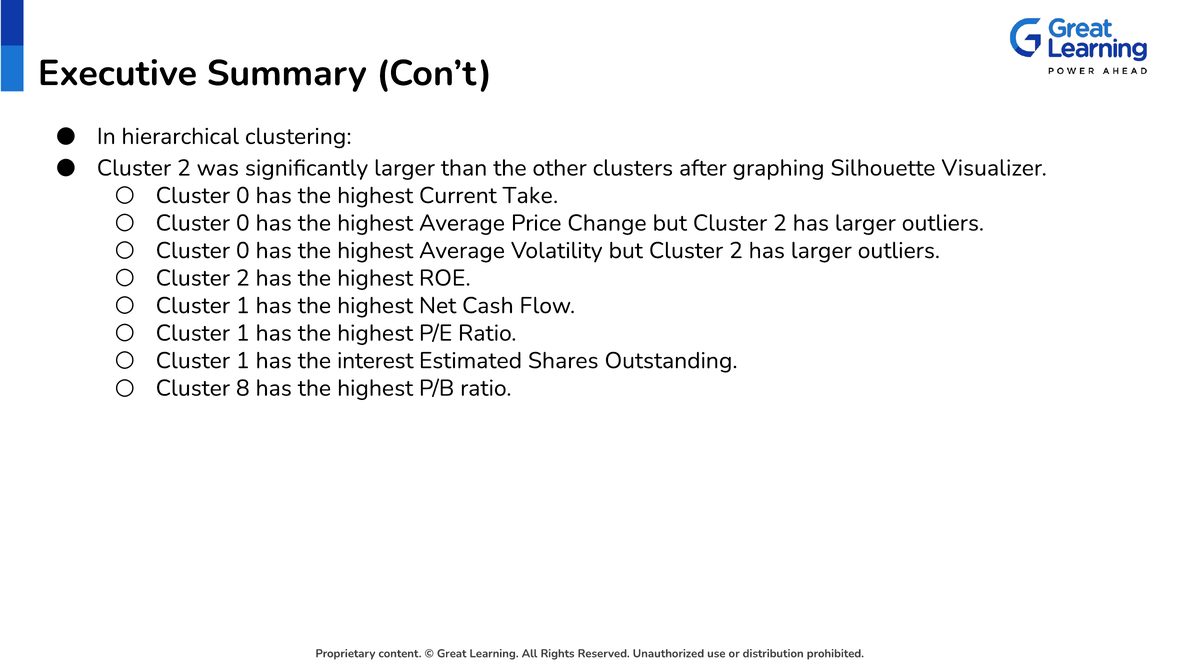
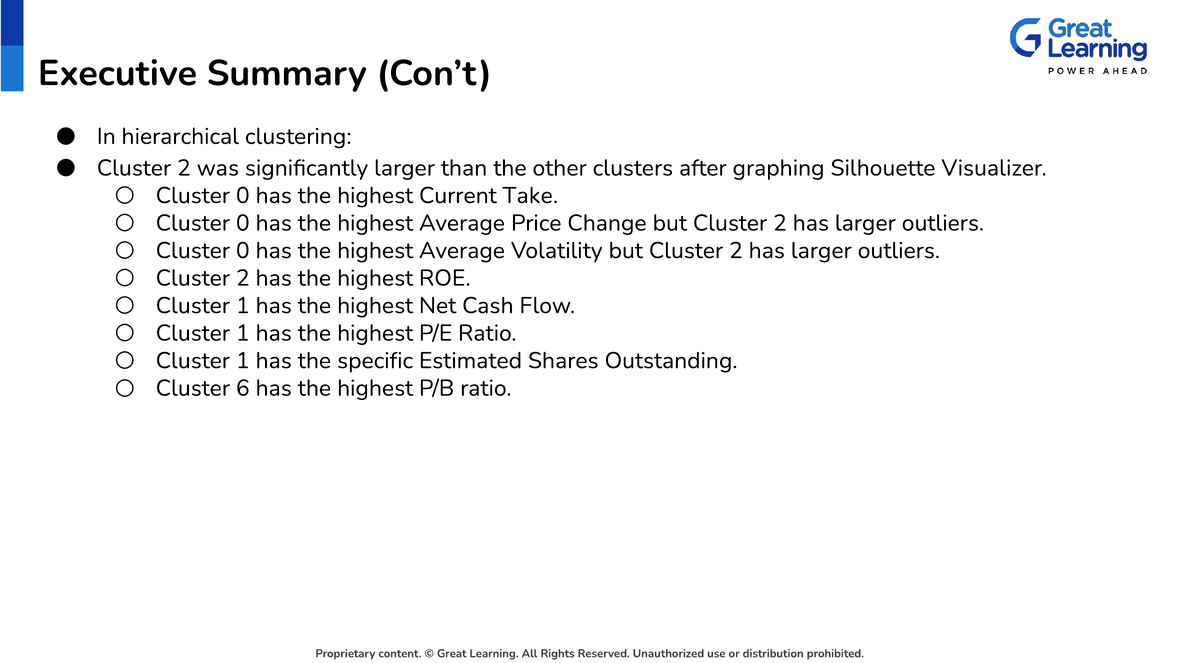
interest: interest -> specific
8: 8 -> 6
